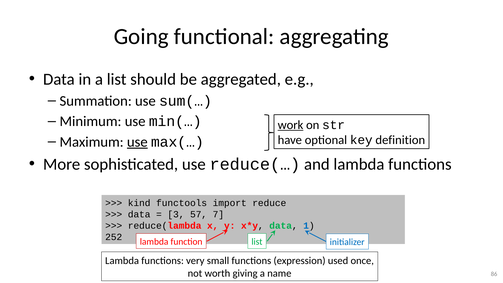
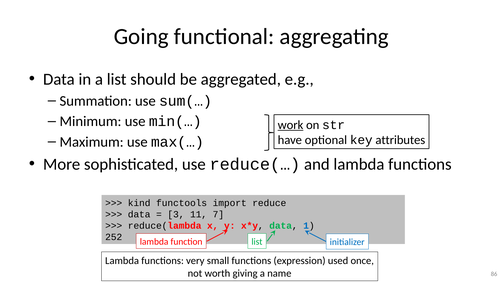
use at (137, 142) underline: present -> none
definition: definition -> attributes
57: 57 -> 11
